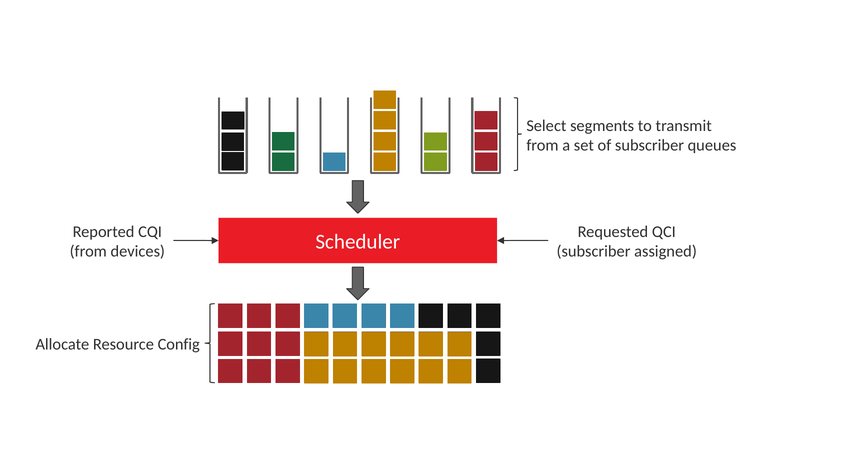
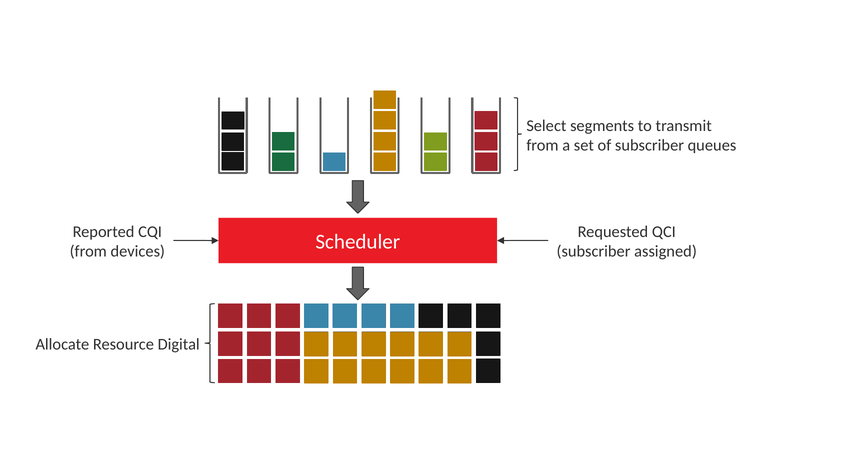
Config: Config -> Digital
